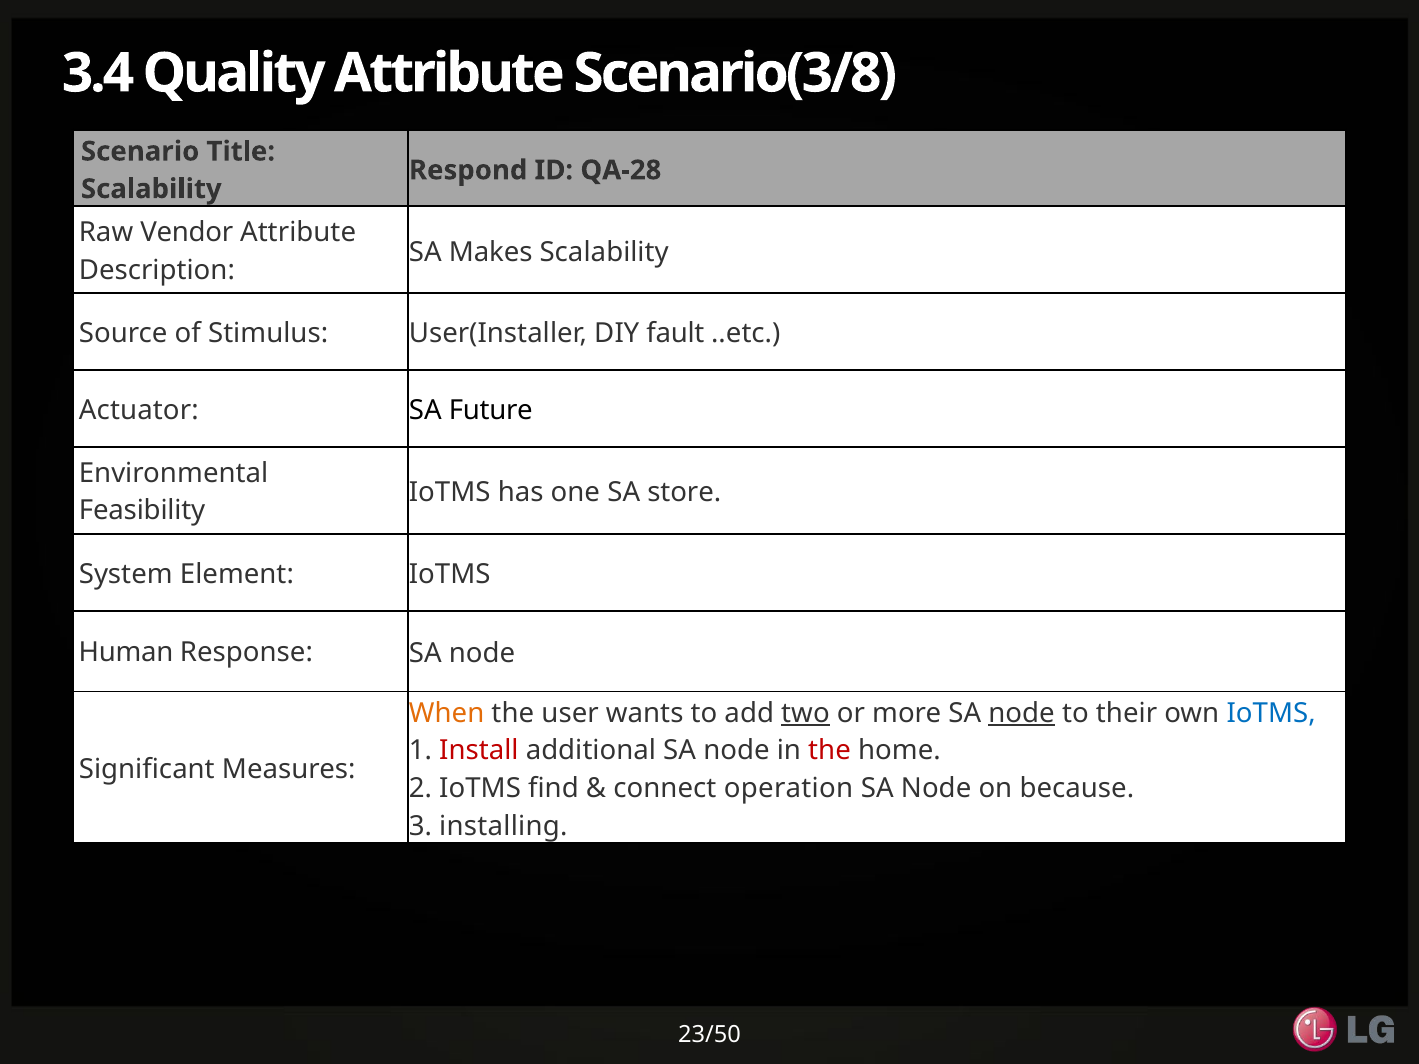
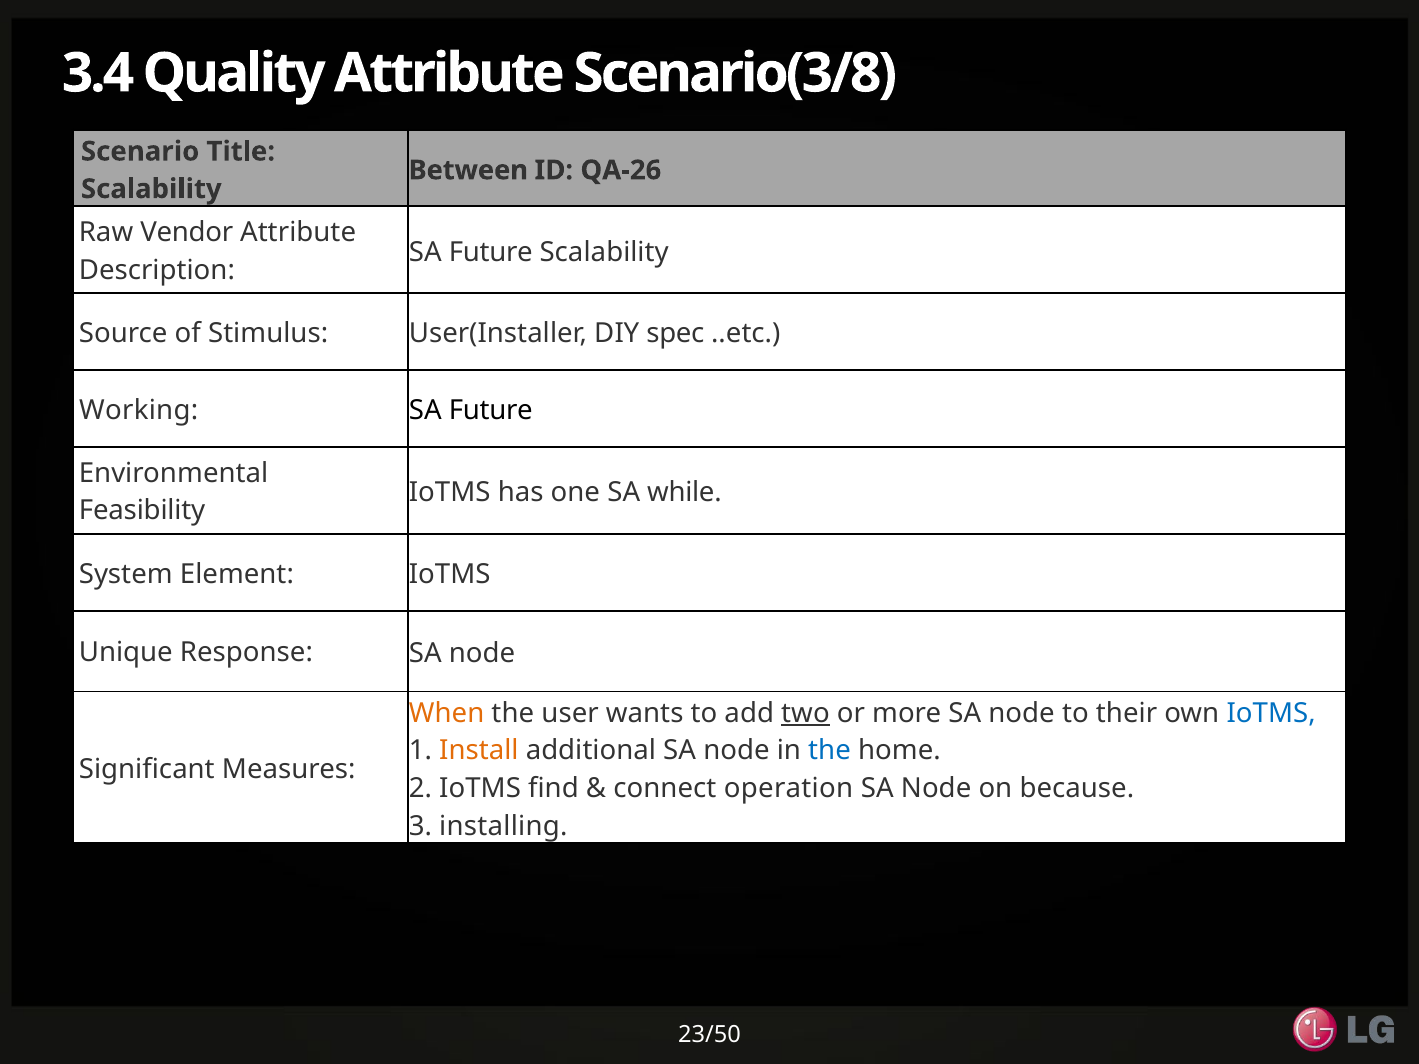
Respond: Respond -> Between
QA-28: QA-28 -> QA-26
Makes at (491, 252): Makes -> Future
fault: fault -> spec
Actuator: Actuator -> Working
store: store -> while
Human: Human -> Unique
node at (1022, 713) underline: present -> none
Install colour: red -> orange
the at (830, 751) colour: red -> blue
